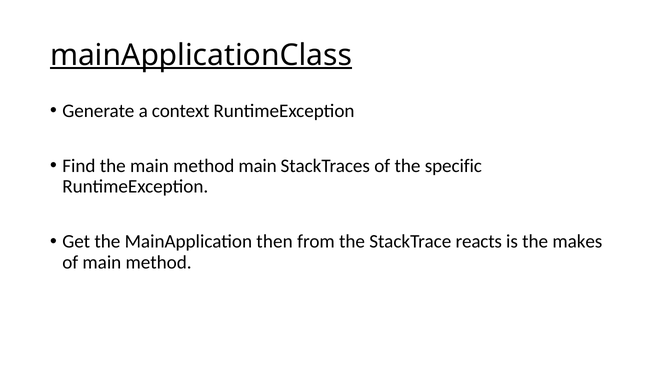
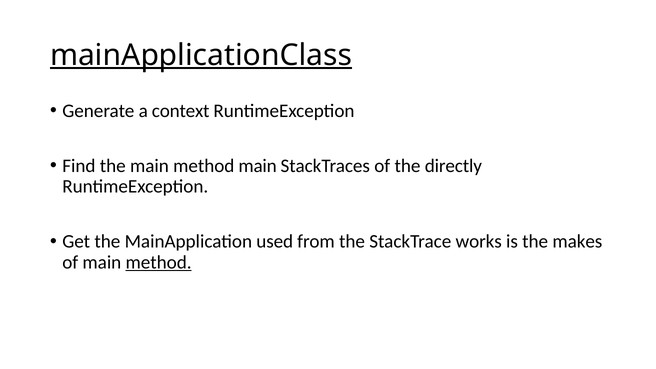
specific: specific -> directly
then: then -> used
reacts: reacts -> works
method at (159, 262) underline: none -> present
